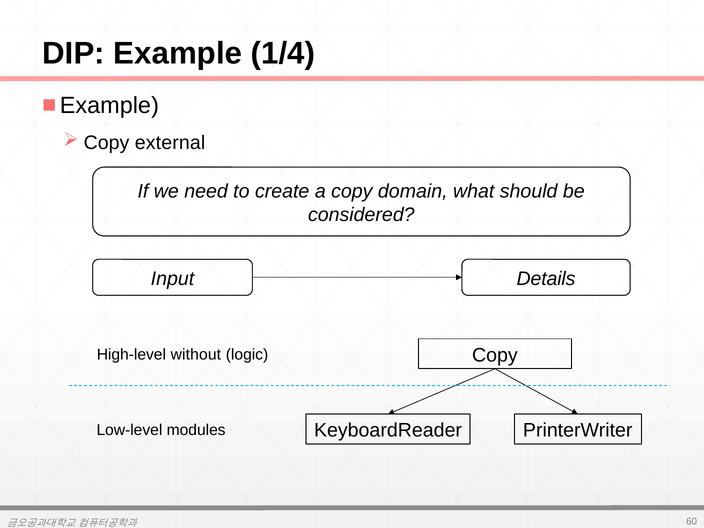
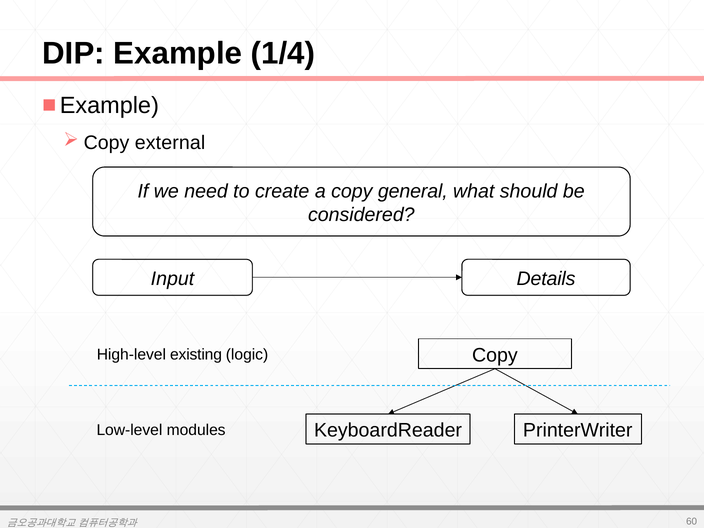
domain: domain -> general
without: without -> existing
